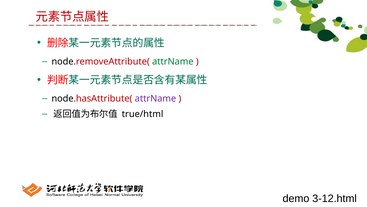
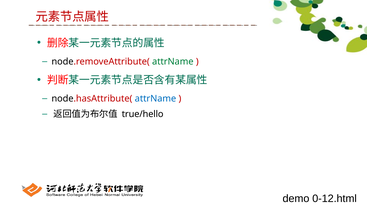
attrName at (155, 98) colour: purple -> blue
true/html: true/html -> true/hello
3-12.html: 3-12.html -> 0-12.html
